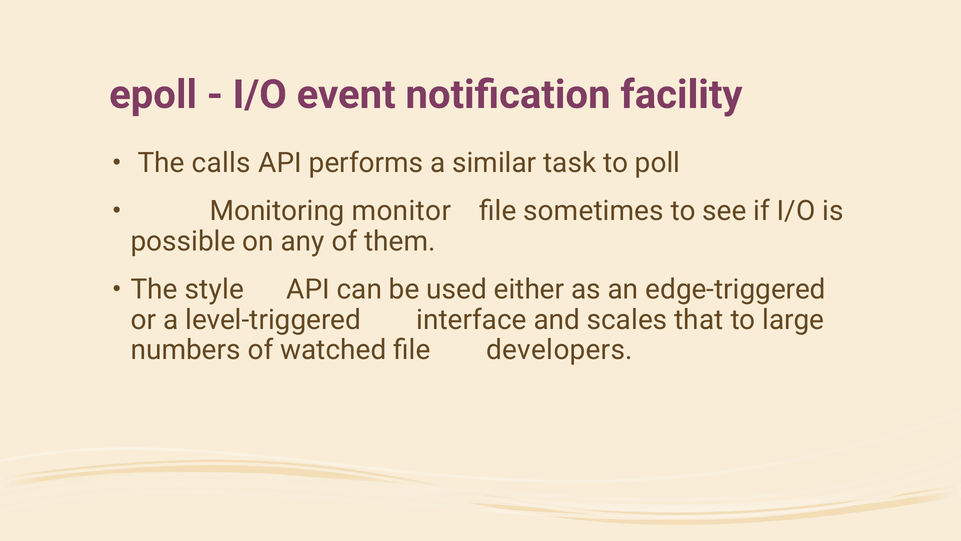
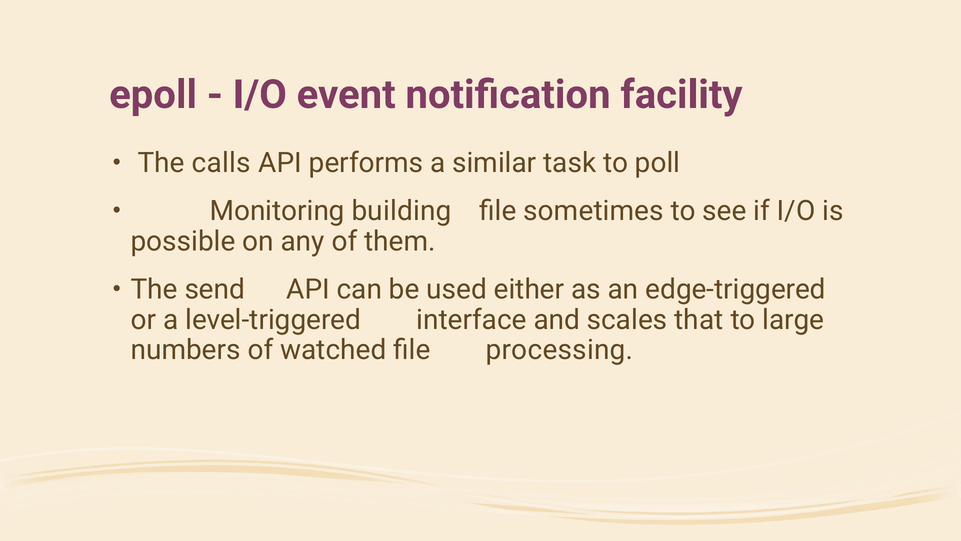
monitor: monitor -> building
style: style -> send
developers: developers -> processing
